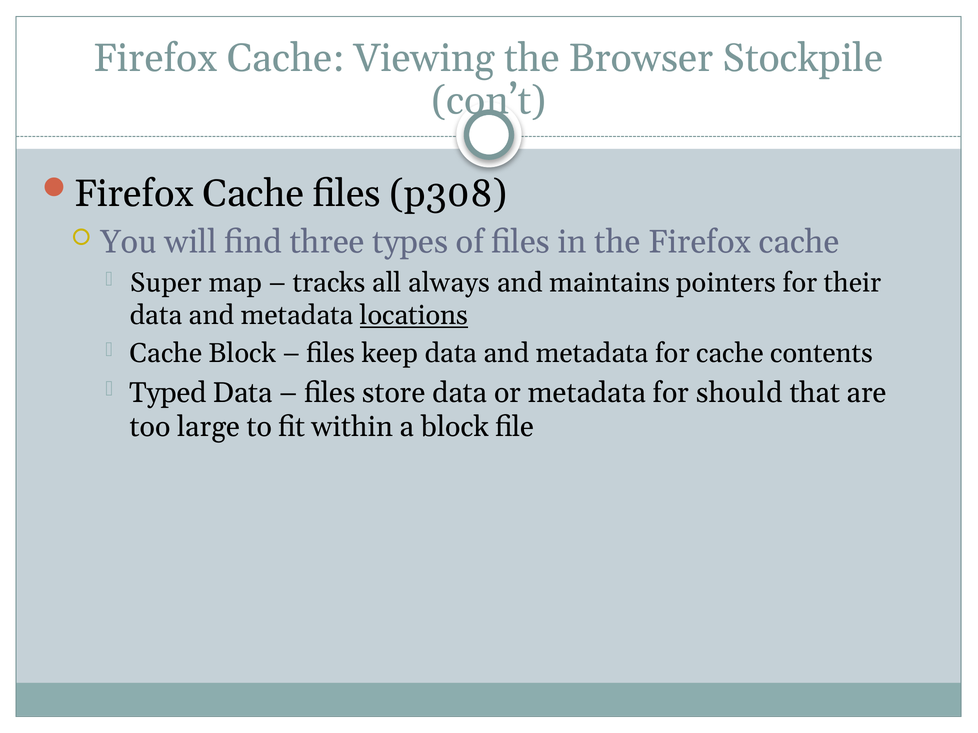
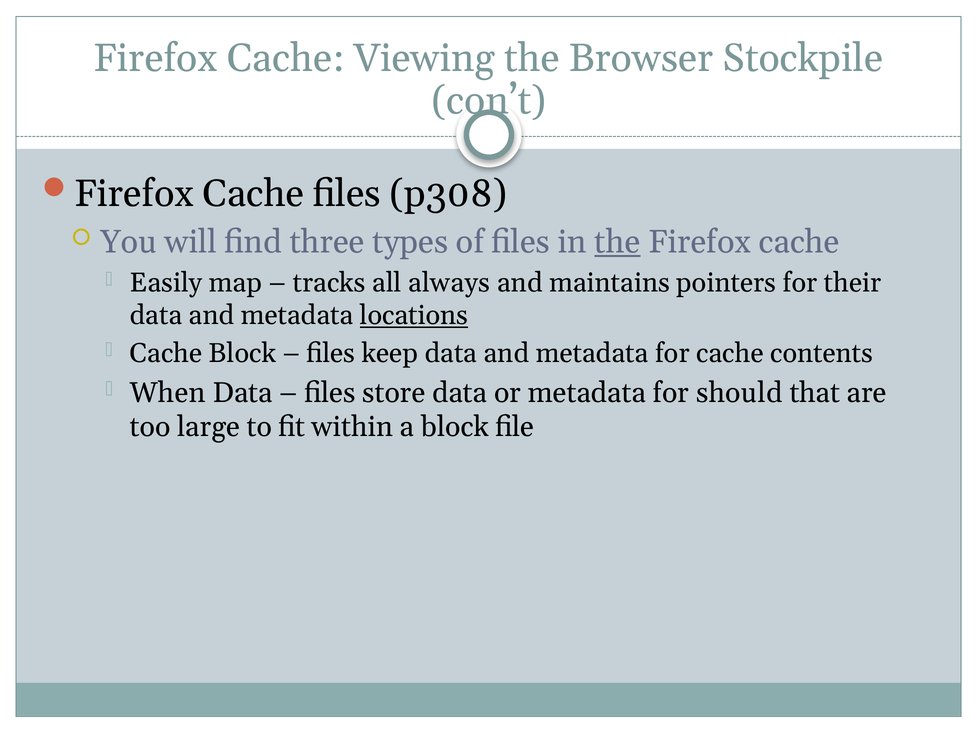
the at (617, 242) underline: none -> present
Super: Super -> Easily
Typed: Typed -> When
